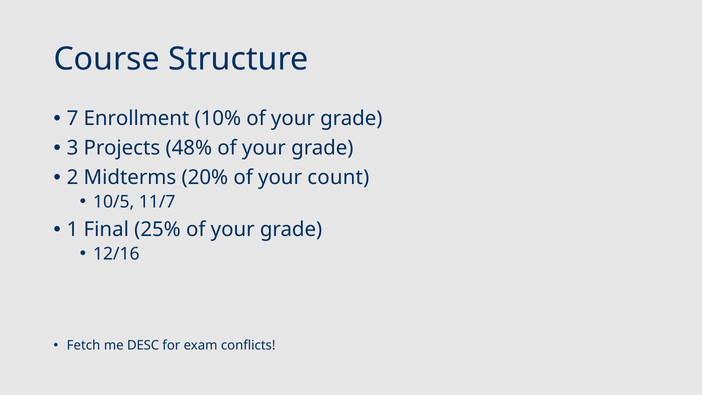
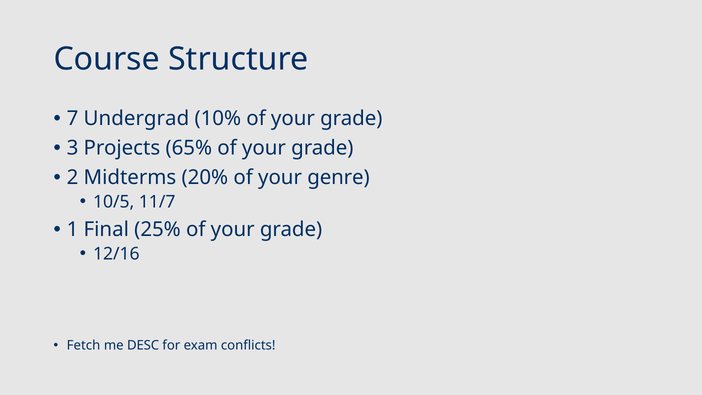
Enrollment: Enrollment -> Undergrad
48%: 48% -> 65%
count: count -> genre
